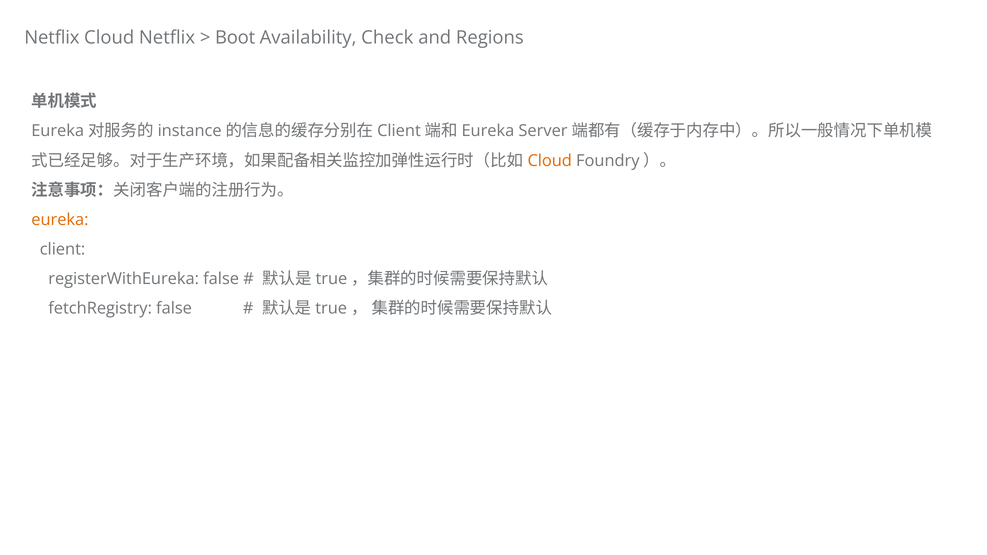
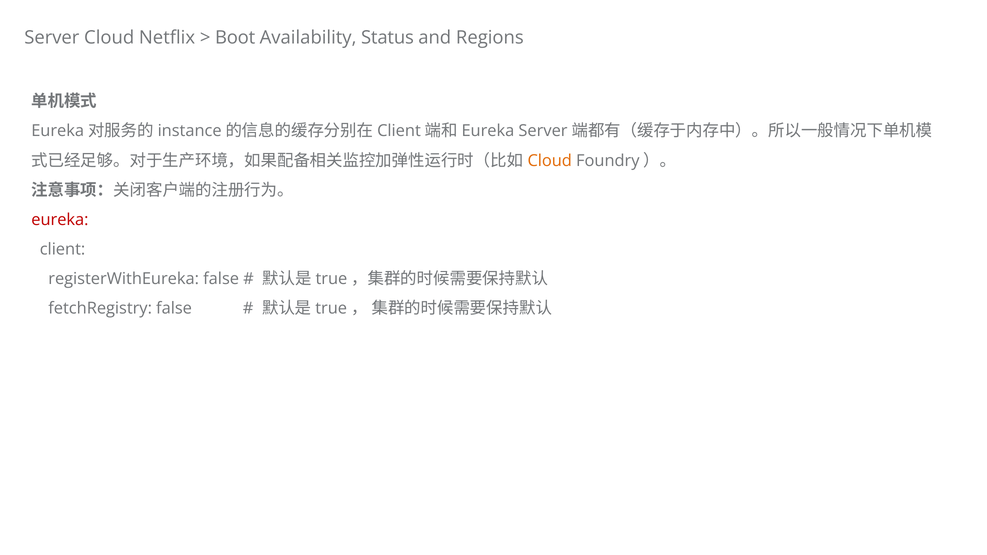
Netflix at (52, 38): Netflix -> Server
Check: Check -> Status
eureka colour: orange -> red
